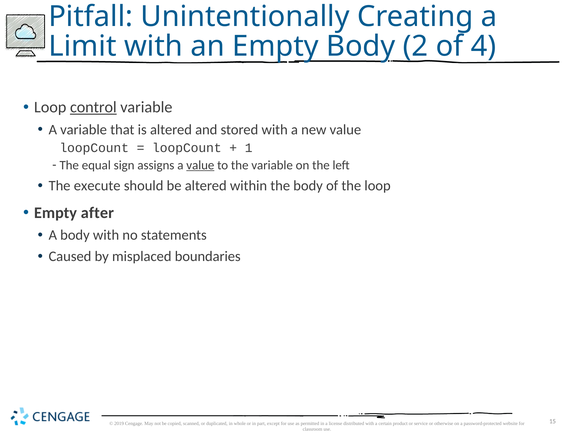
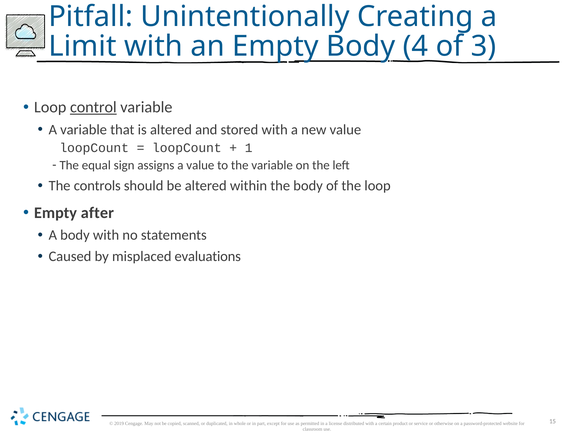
2: 2 -> 4
4: 4 -> 3
value at (200, 165) underline: present -> none
execute: execute -> controls
boundaries: boundaries -> evaluations
